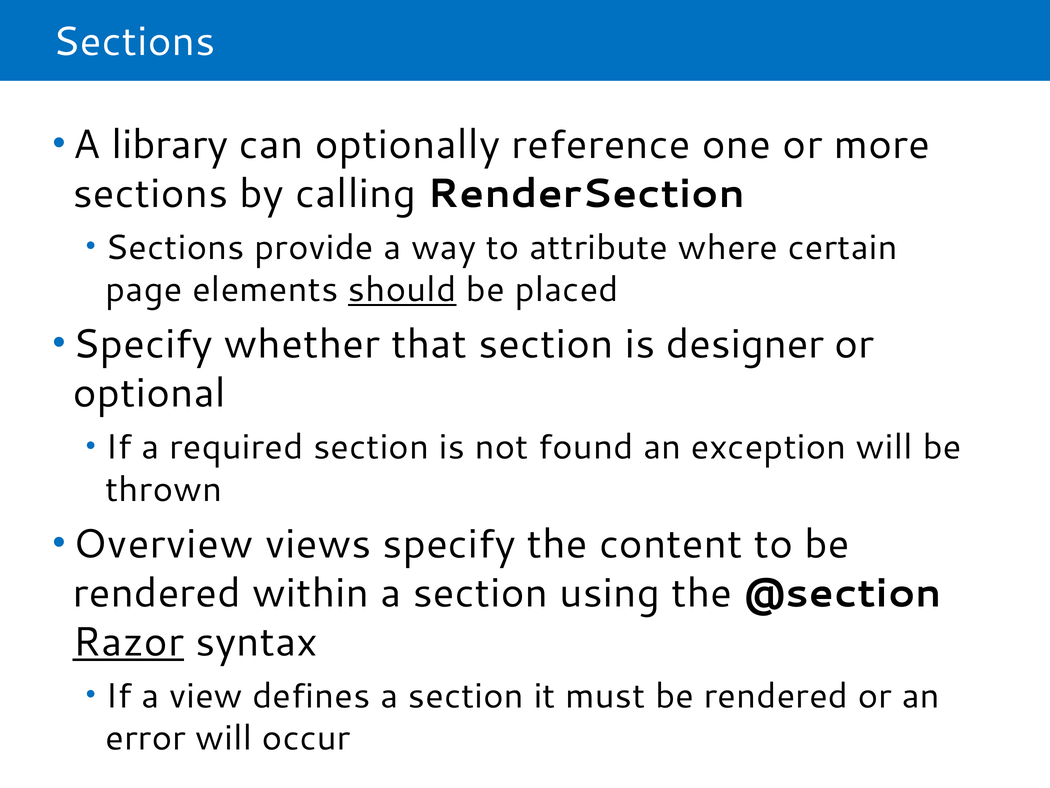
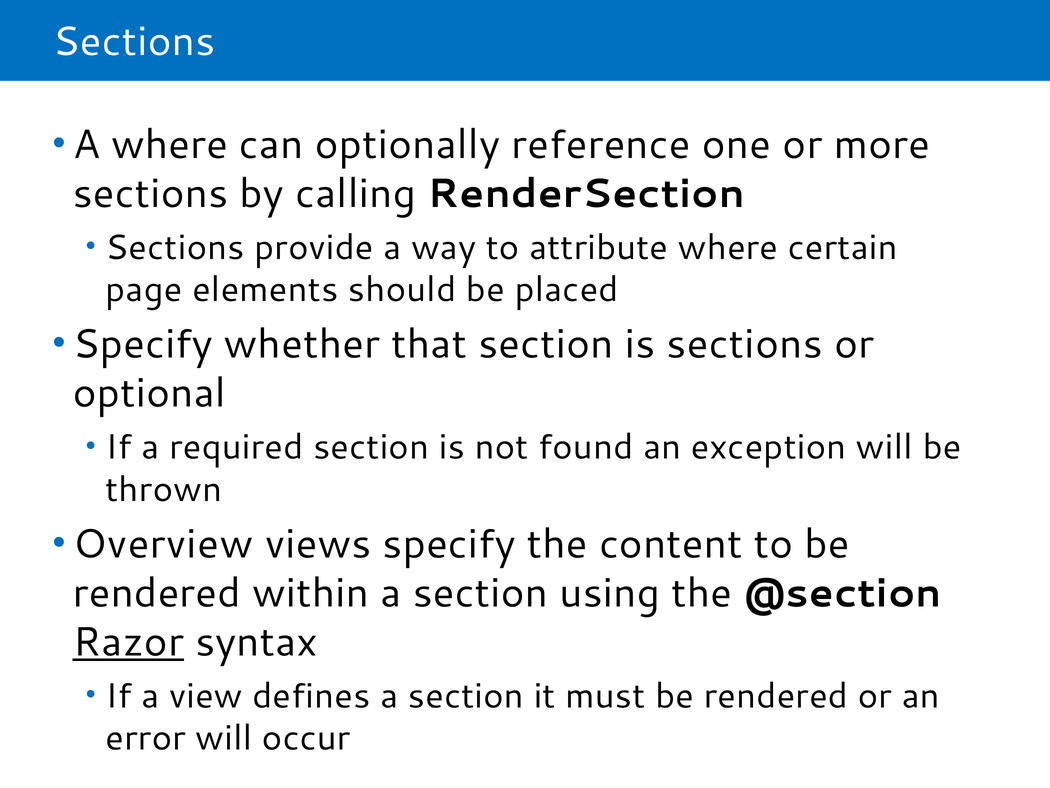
A library: library -> where
should underline: present -> none
is designer: designer -> sections
